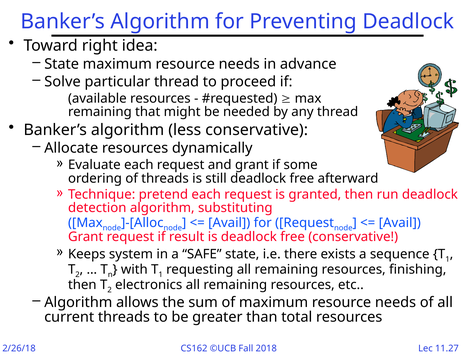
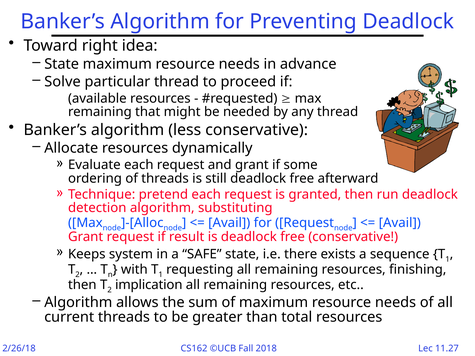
electronics: electronics -> implication
